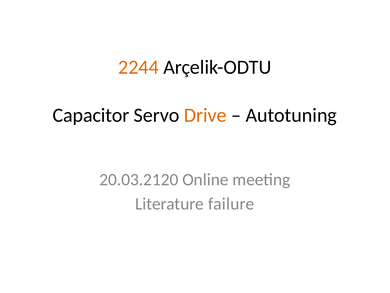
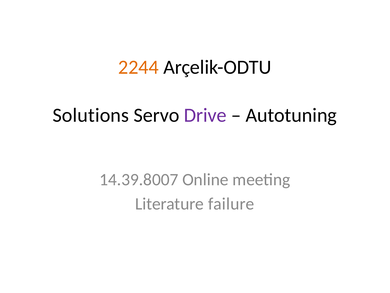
Capacitor: Capacitor -> Solutions
Drive colour: orange -> purple
20.03.2120: 20.03.2120 -> 14.39.8007
